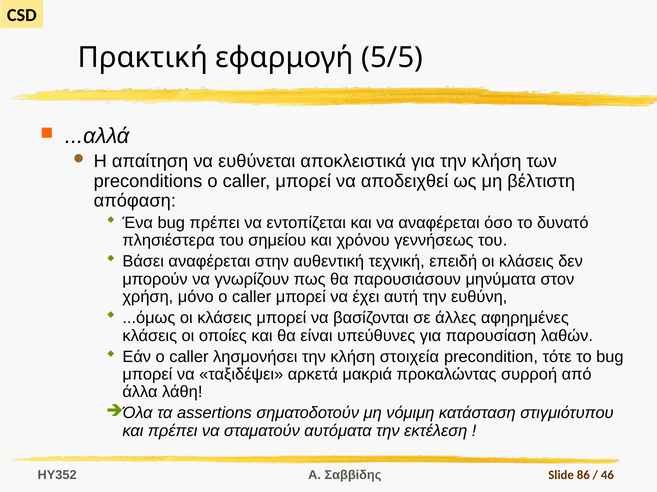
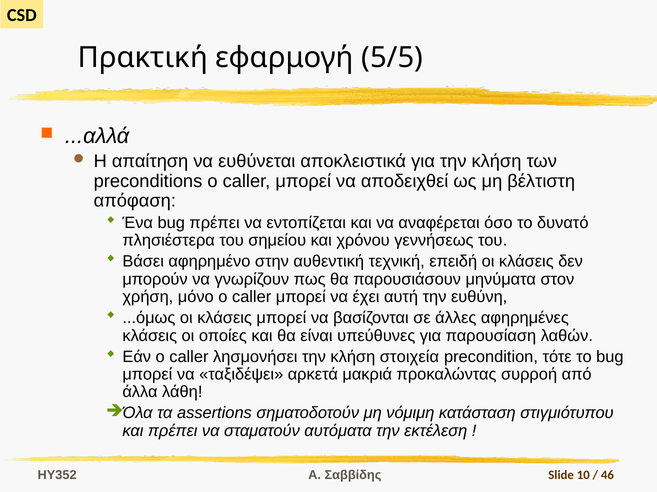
Βάσει αναφέρεται: αναφέρεται -> αφηρημένο
86: 86 -> 10
